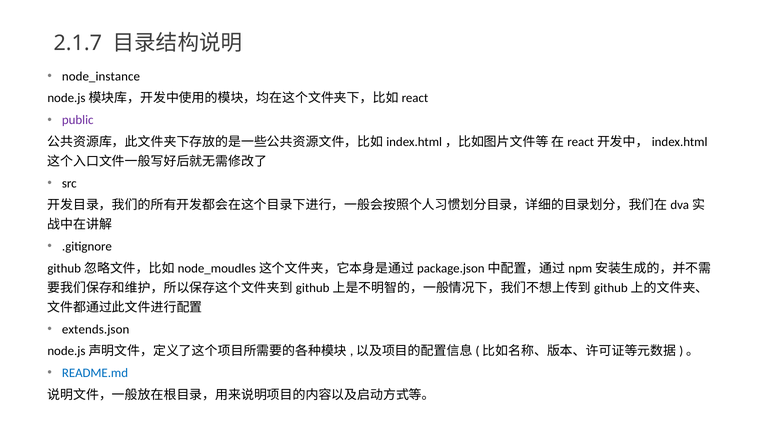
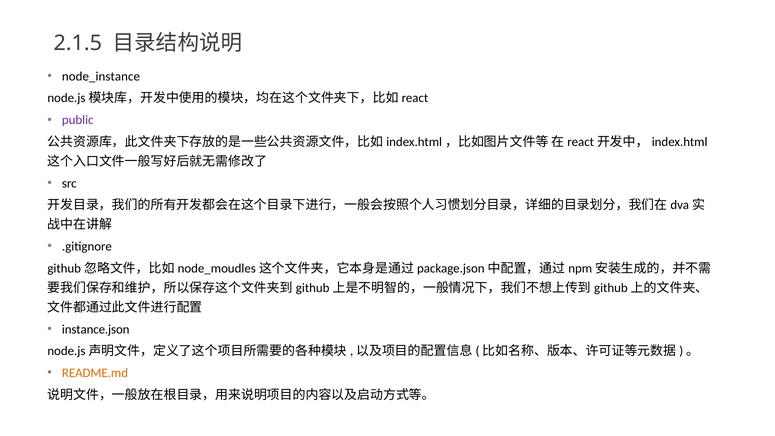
2.1.7: 2.1.7 -> 2.1.5
extends.json: extends.json -> instance.json
README.md colour: blue -> orange
